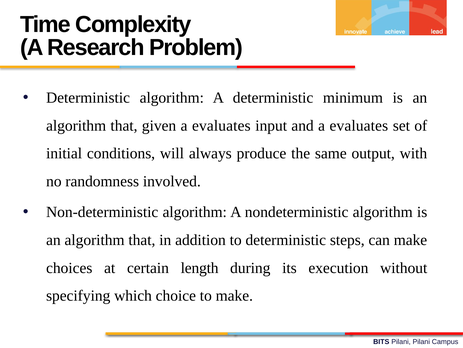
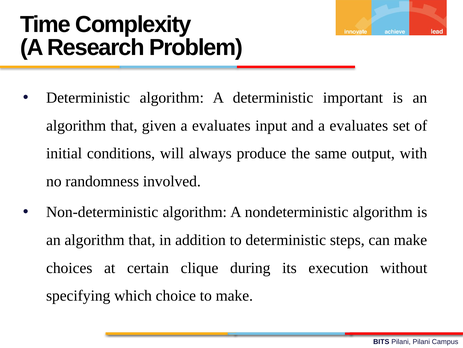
minimum: minimum -> important
length: length -> clique
